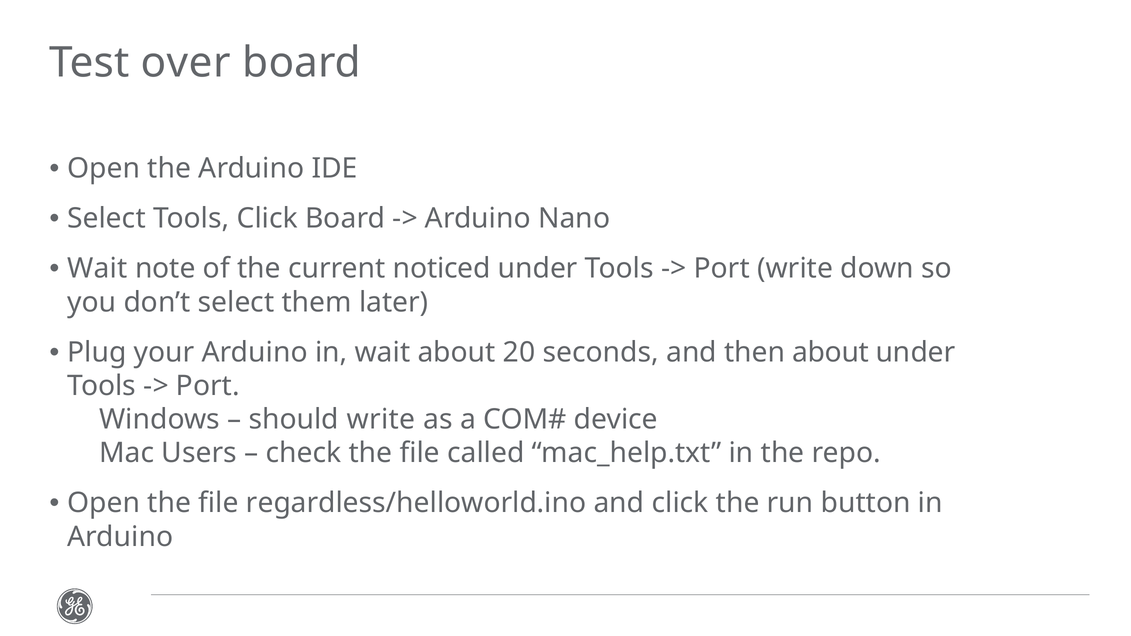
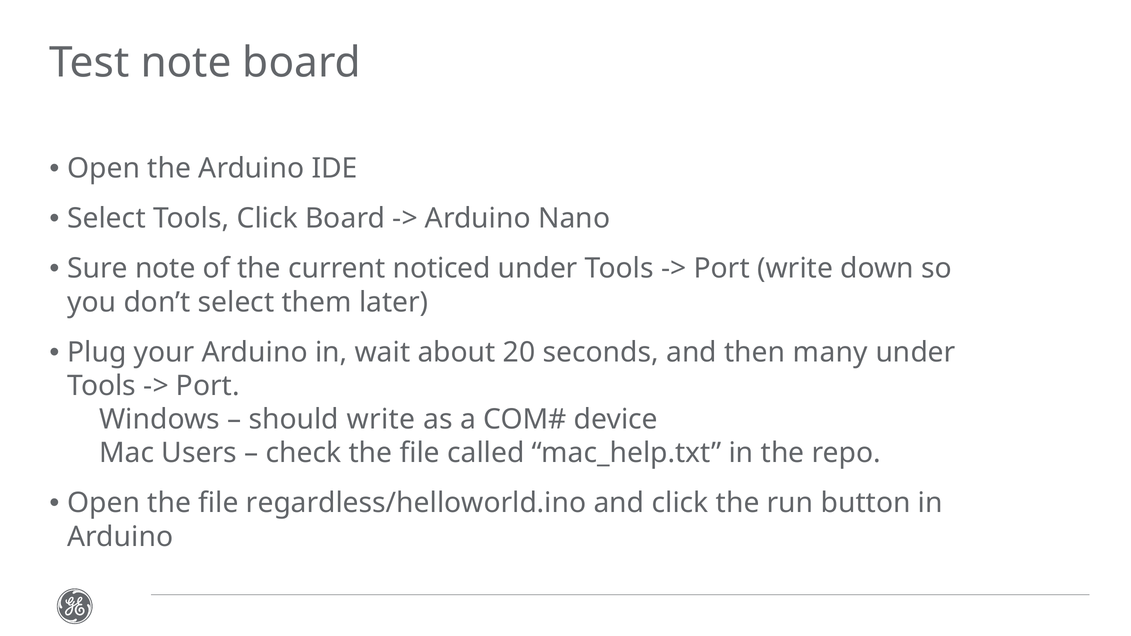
Test over: over -> note
Wait at (97, 269): Wait -> Sure
then about: about -> many
